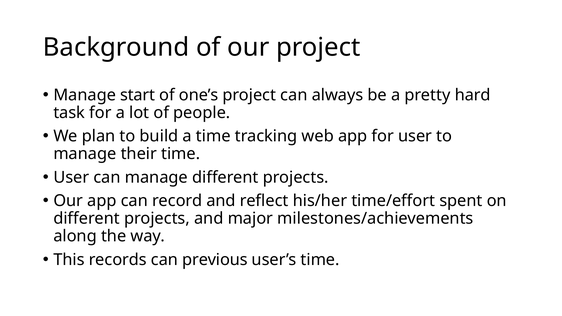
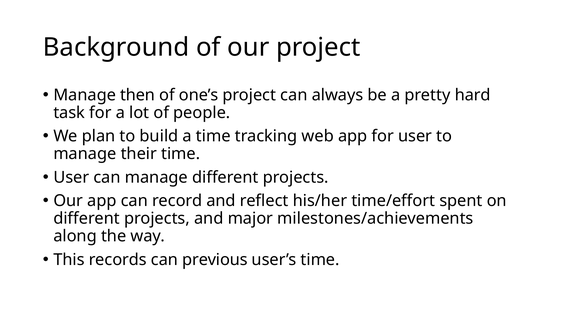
start: start -> then
